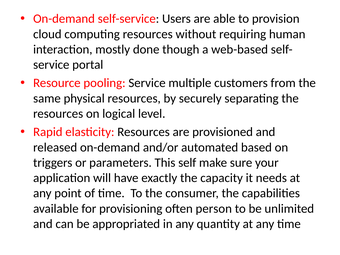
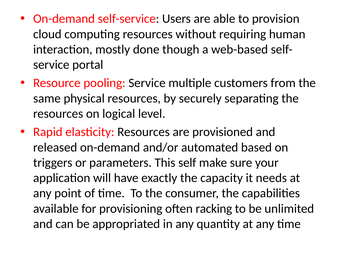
person: person -> racking
